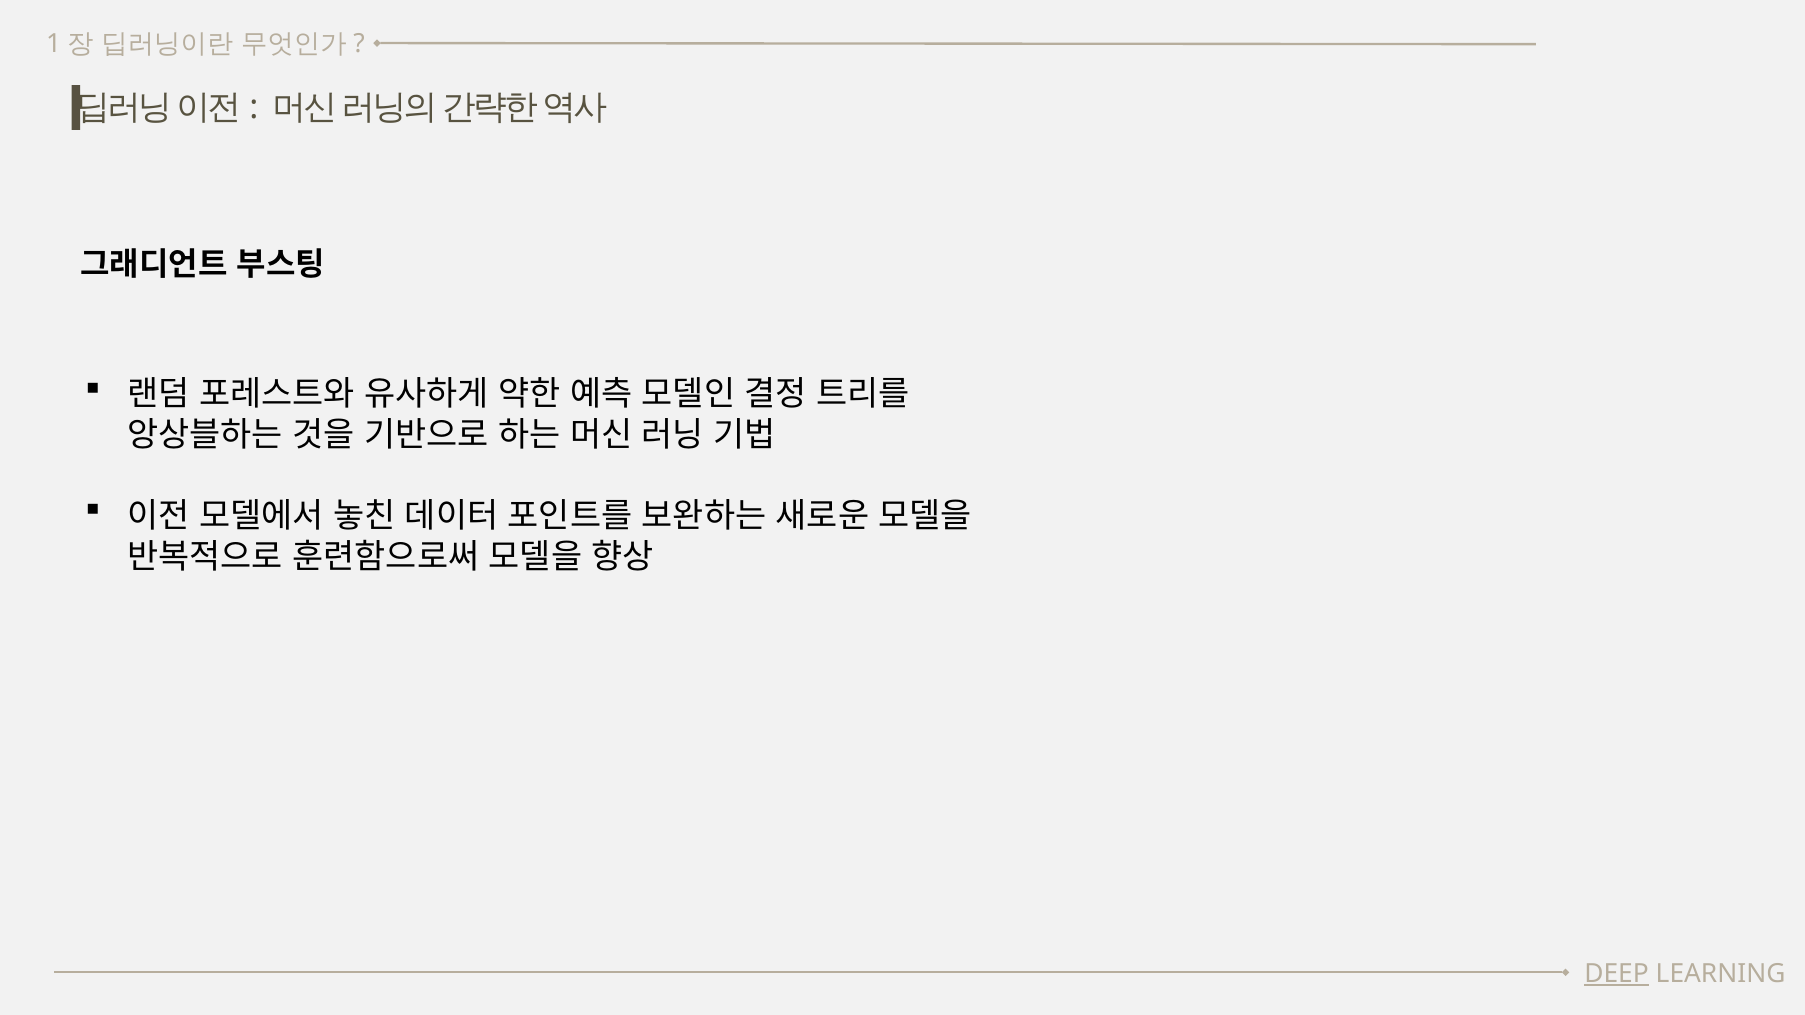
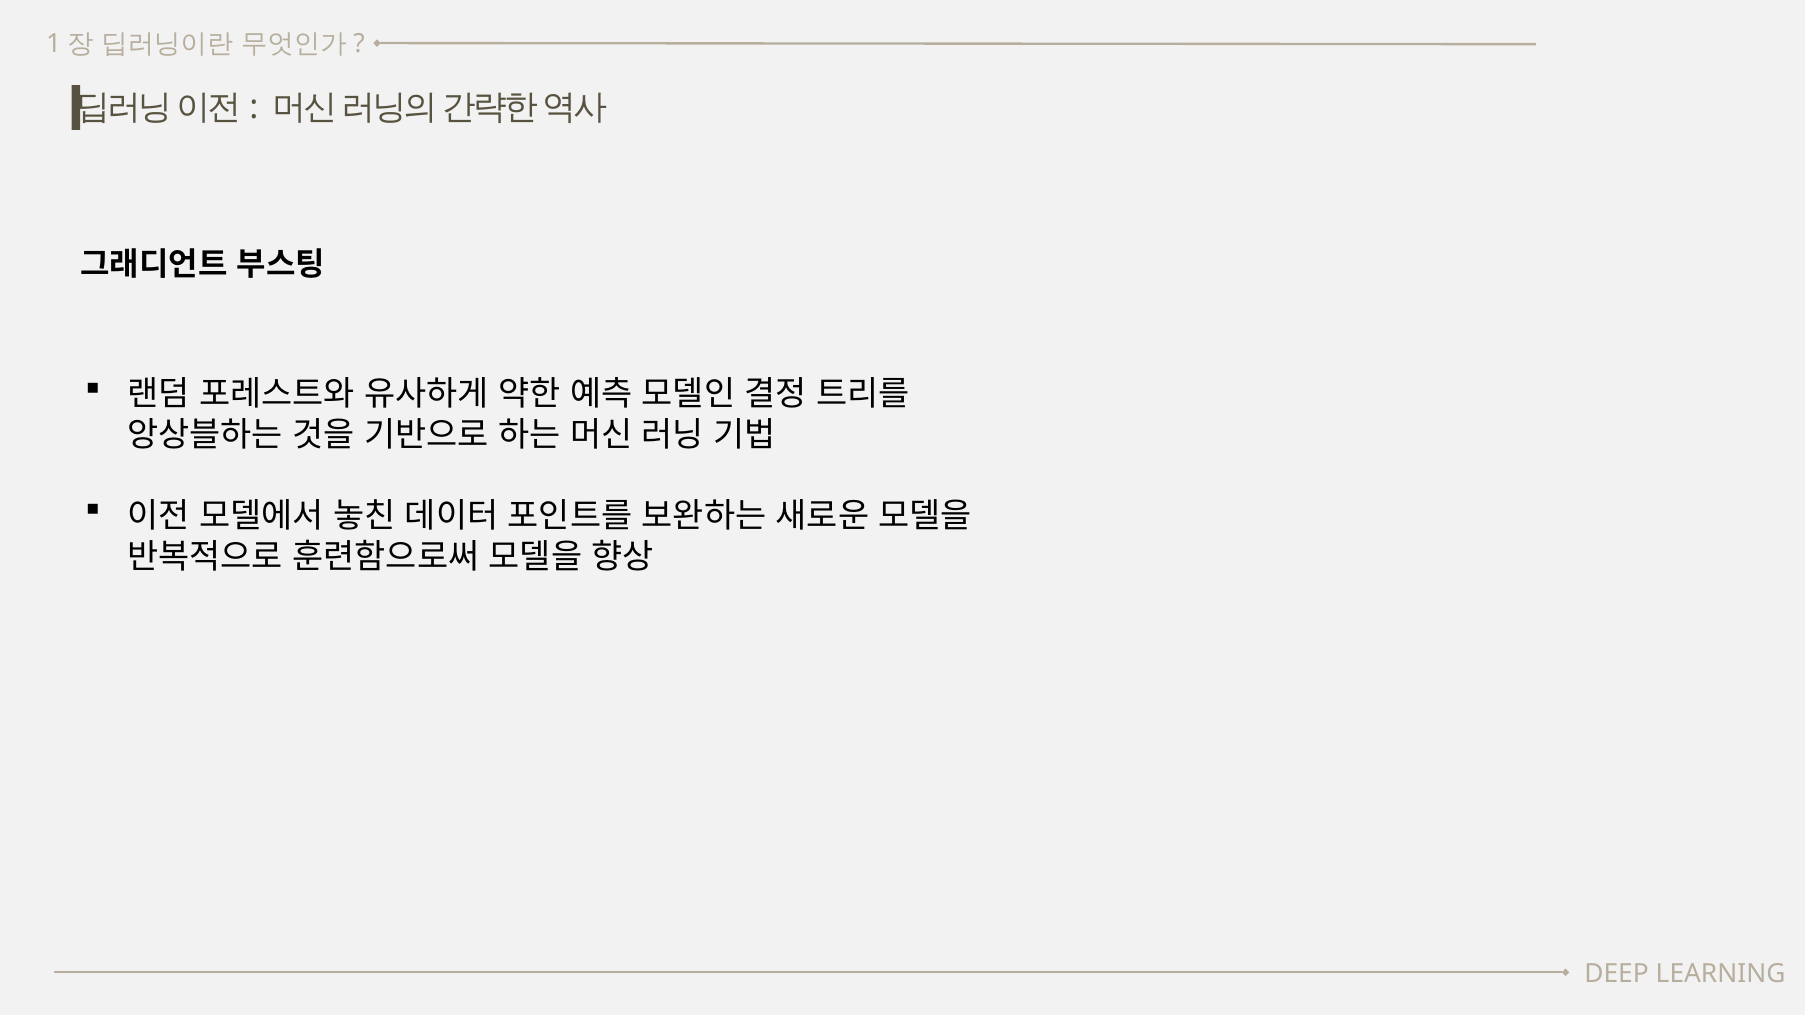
DEEP underline: present -> none
